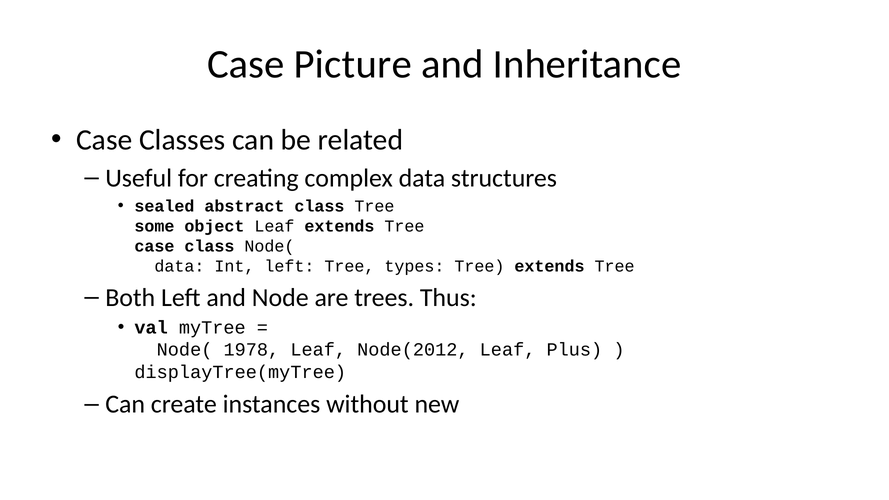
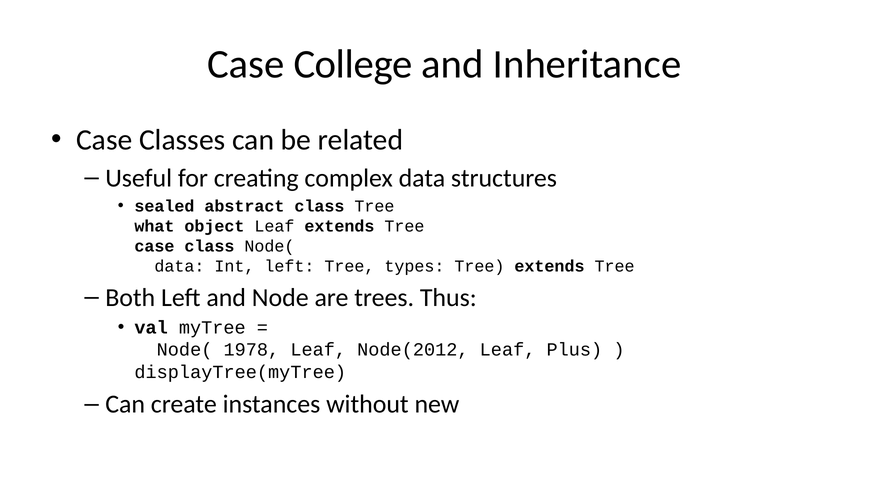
Picture: Picture -> College
some: some -> what
